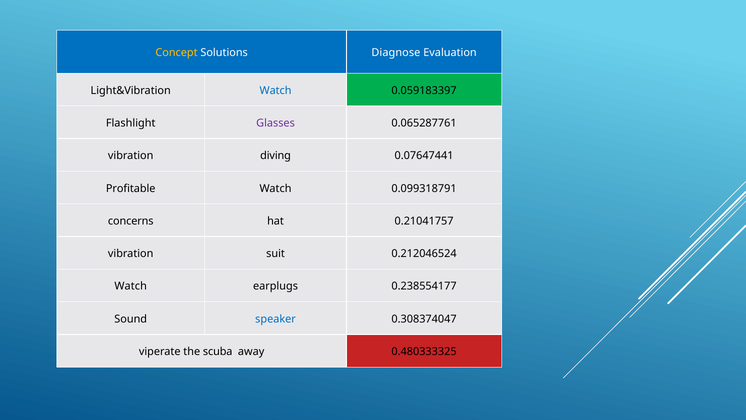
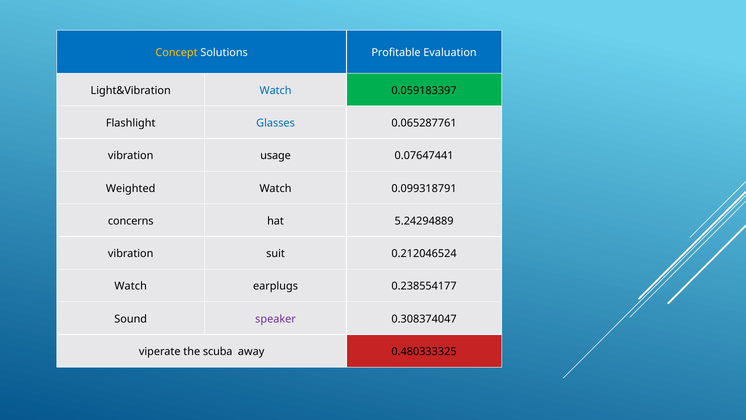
Diagnose: Diagnose -> Profitable
Glasses colour: purple -> blue
diving: diving -> usage
Profitable: Profitable -> Weighted
0.21041757: 0.21041757 -> 5.24294889
speaker colour: blue -> purple
